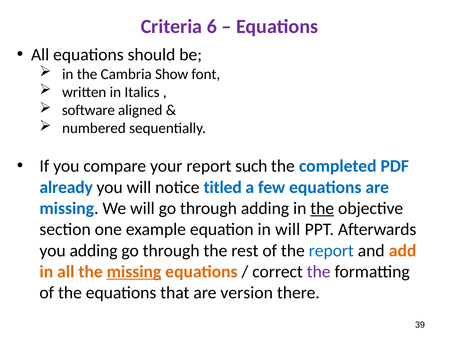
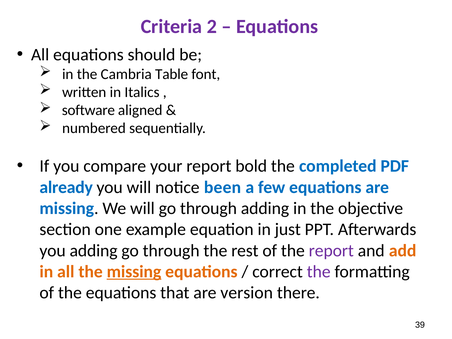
6: 6 -> 2
Show: Show -> Table
such: such -> bold
titled: titled -> been
the at (322, 208) underline: present -> none
in will: will -> just
report at (331, 251) colour: blue -> purple
